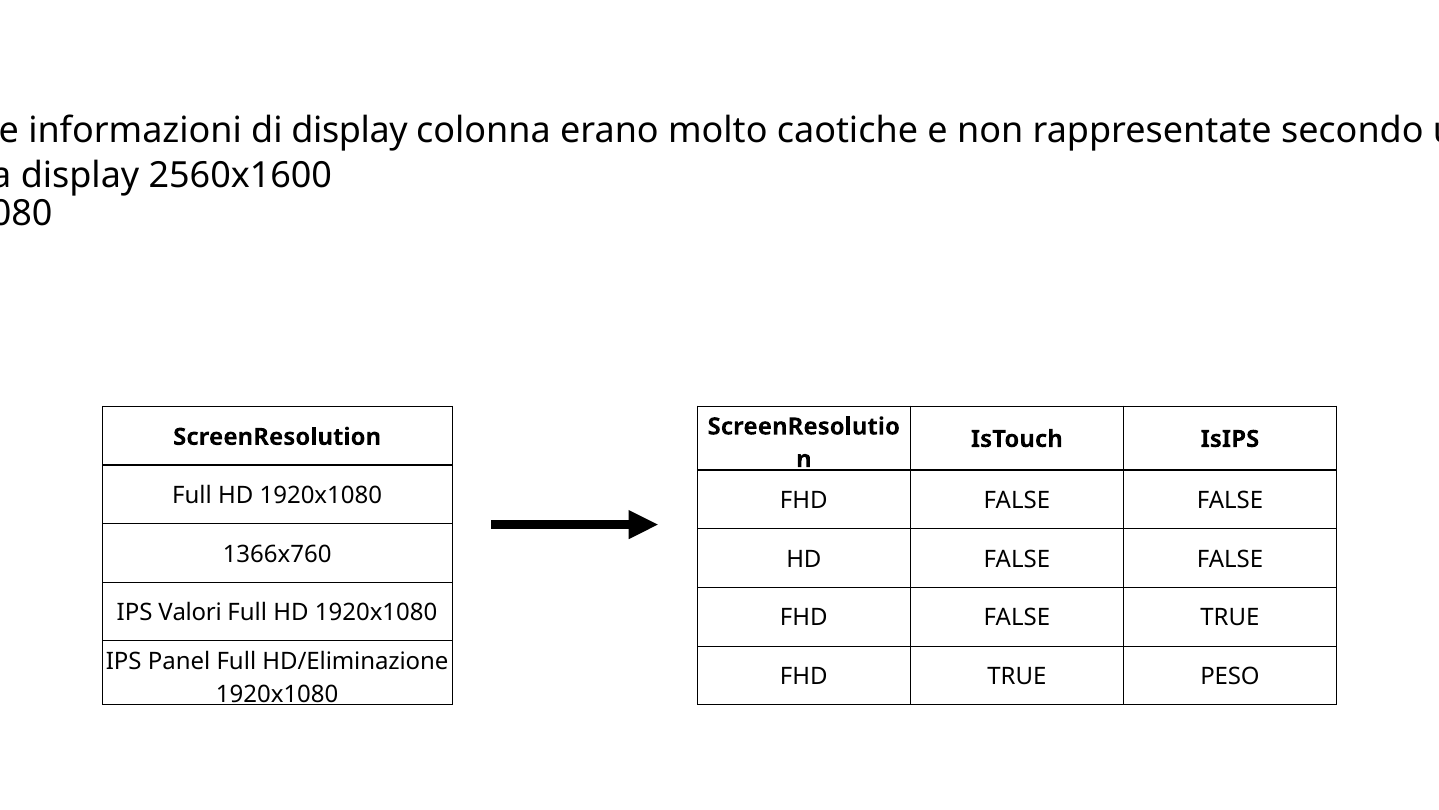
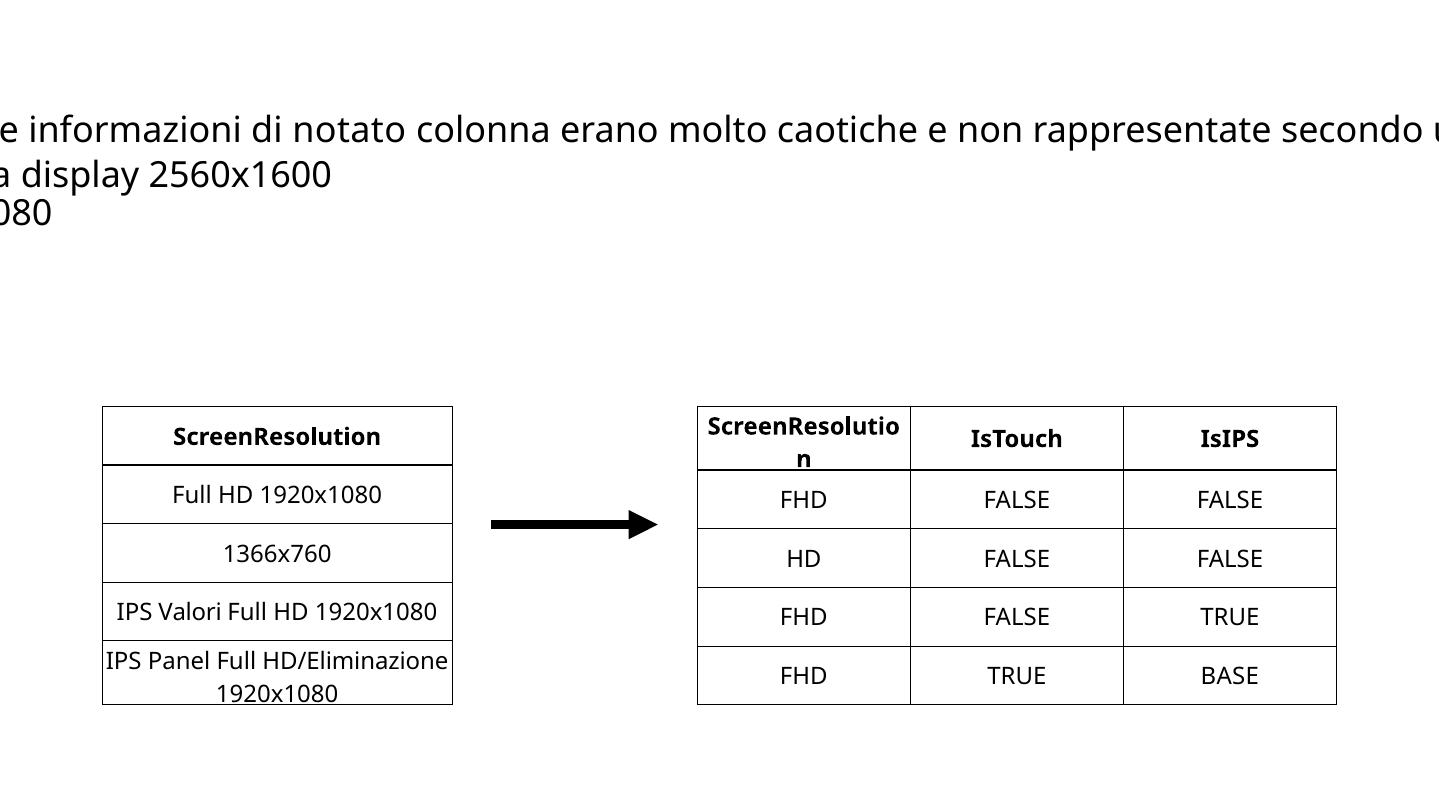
di display: display -> notato
PESO: PESO -> BASE
